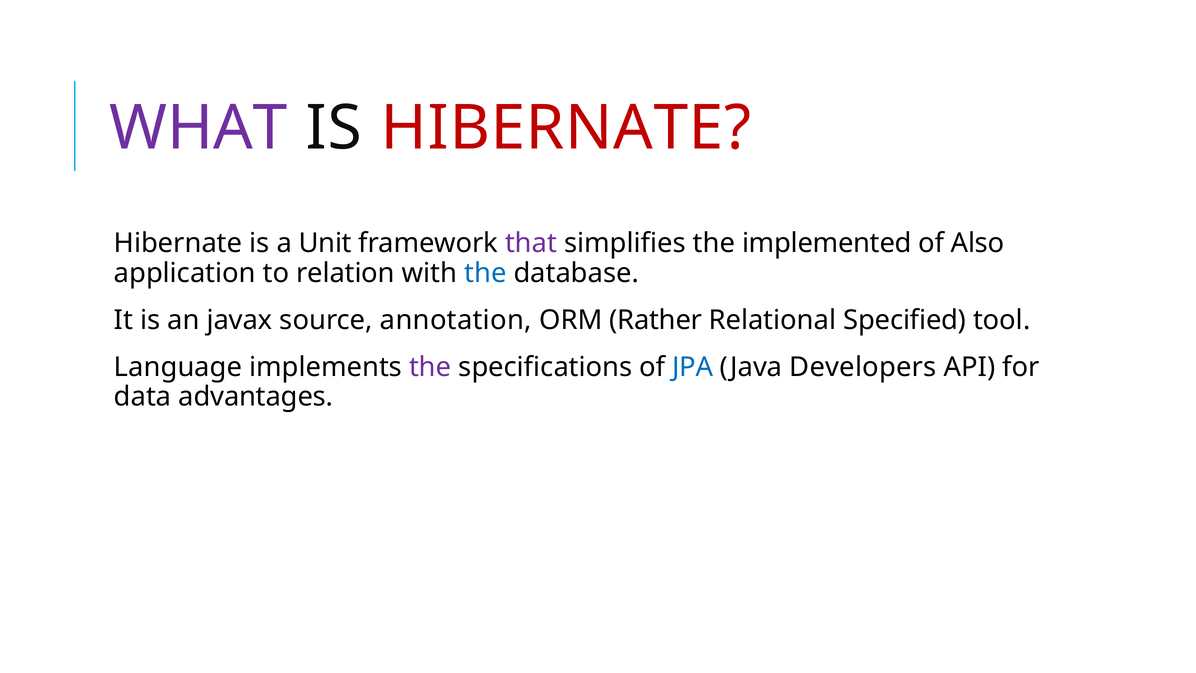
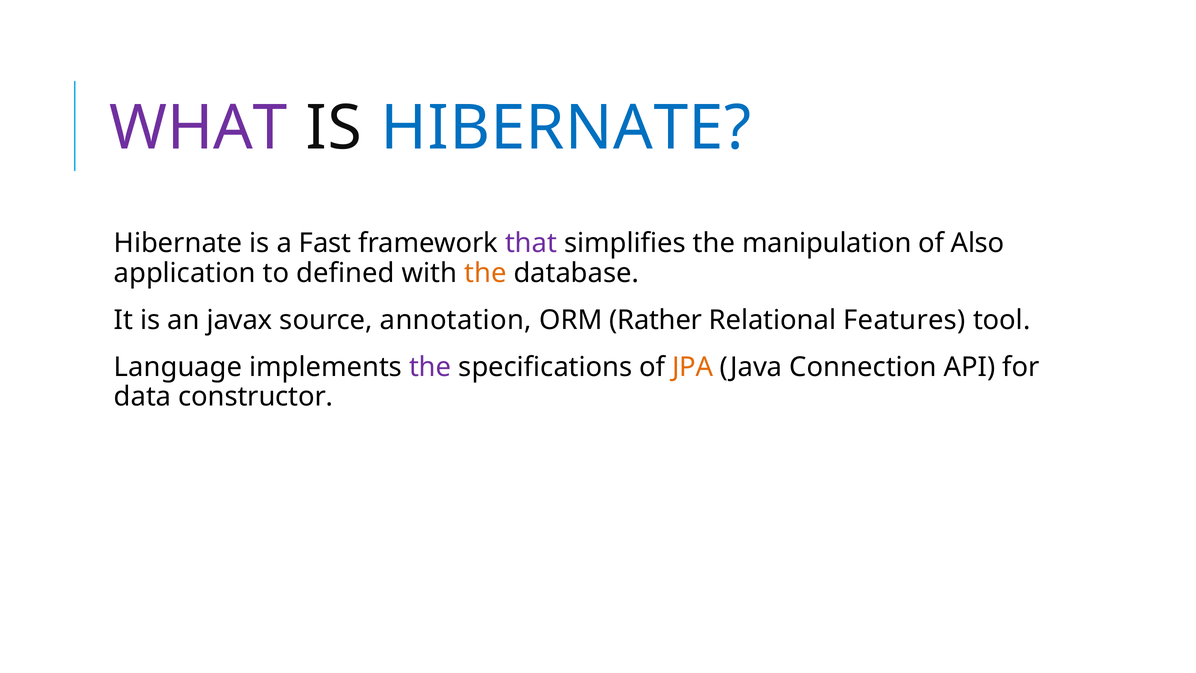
HIBERNATE at (566, 128) colour: red -> blue
Unit: Unit -> Fast
implemented: implemented -> manipulation
relation: relation -> defined
the at (485, 273) colour: blue -> orange
Specified: Specified -> Features
JPA colour: blue -> orange
Developers: Developers -> Connection
advantages: advantages -> constructor
